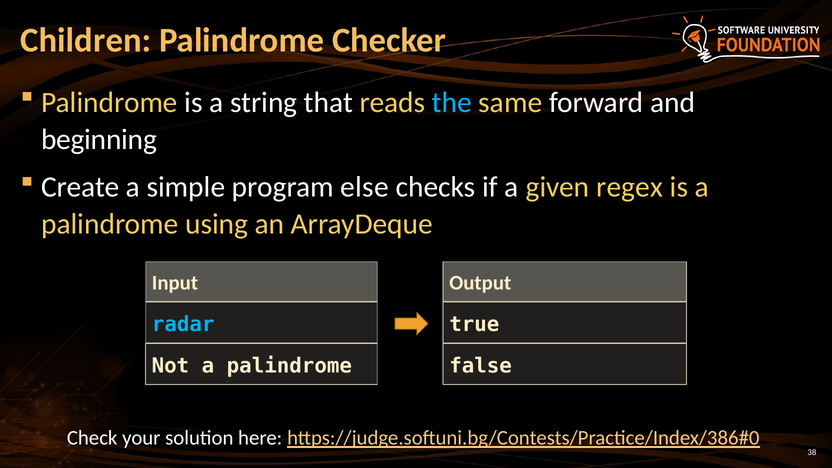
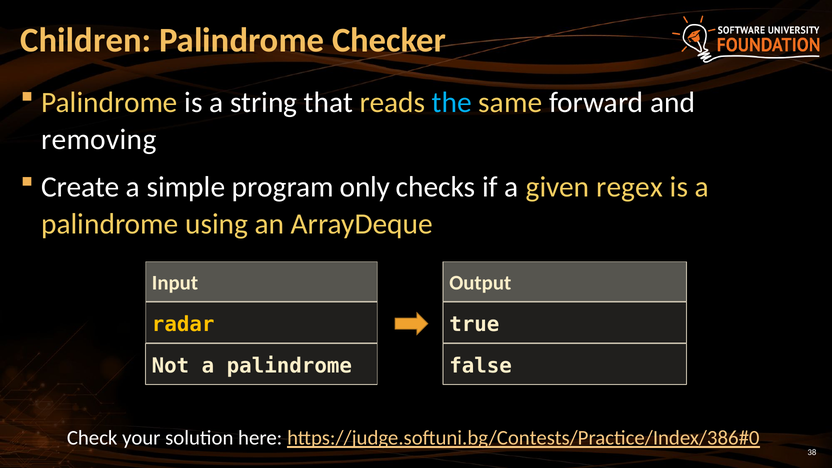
beginning: beginning -> removing
else: else -> only
radar colour: light blue -> yellow
